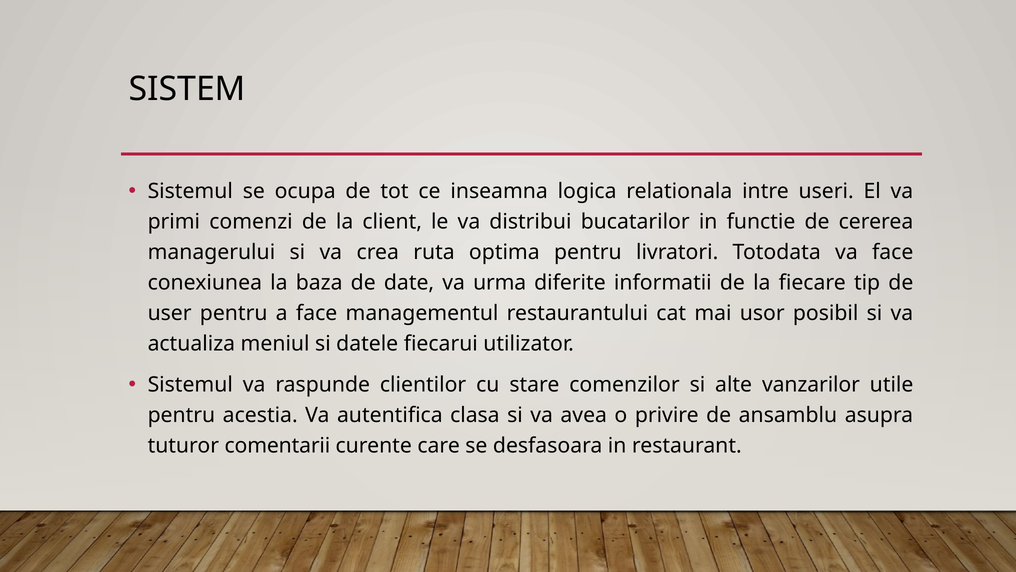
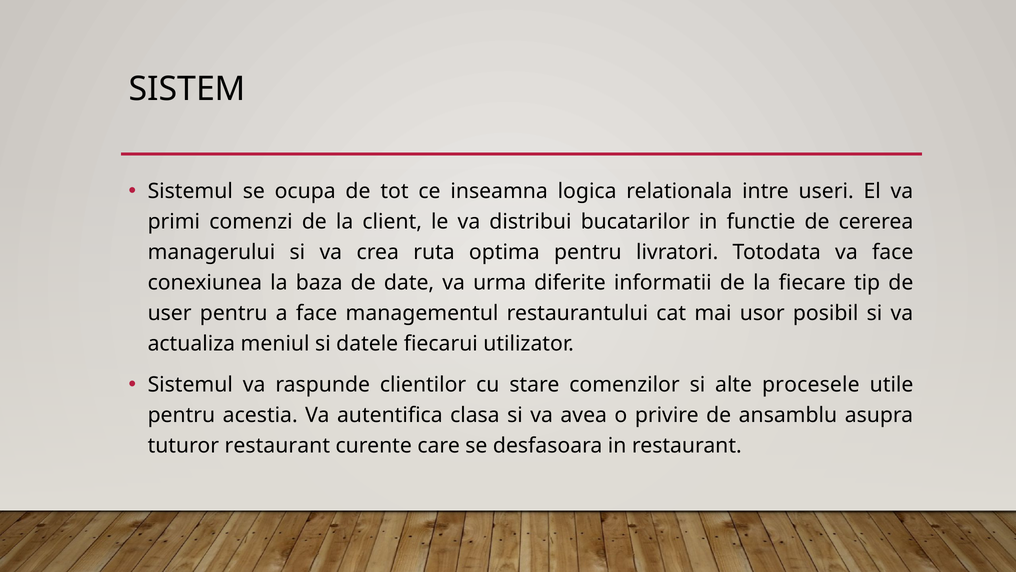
vanzarilor: vanzarilor -> procesele
tuturor comentarii: comentarii -> restaurant
